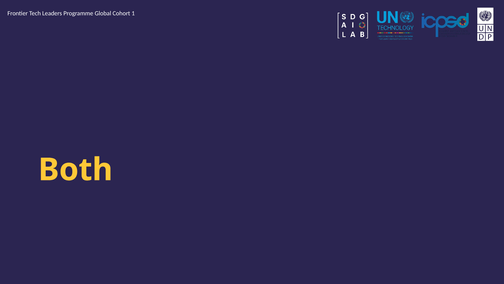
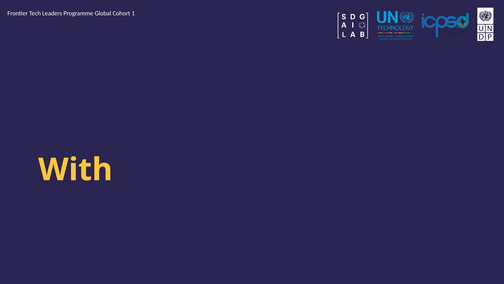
Both: Both -> With
